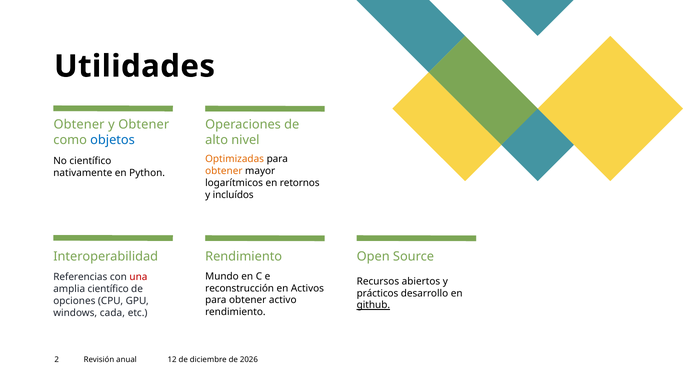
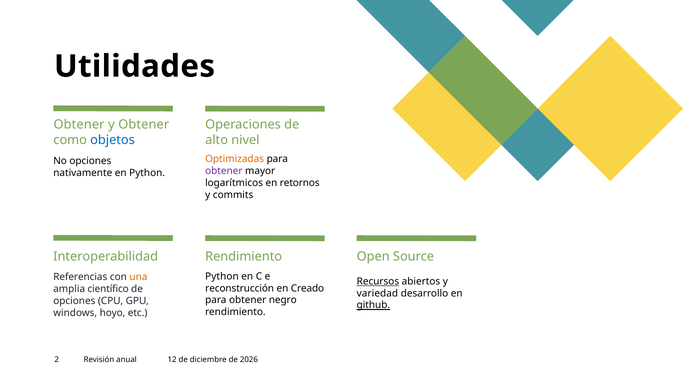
No científico: científico -> opciones
obtener at (224, 171) colour: orange -> purple
incluídos: incluídos -> commits
Mundo at (222, 276): Mundo -> Python
una colour: red -> orange
Recursos underline: none -> present
Activos: Activos -> Creado
prácticos: prácticos -> variedad
activo: activo -> negro
cada: cada -> hoyo
